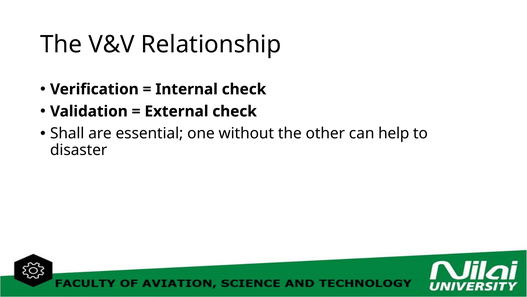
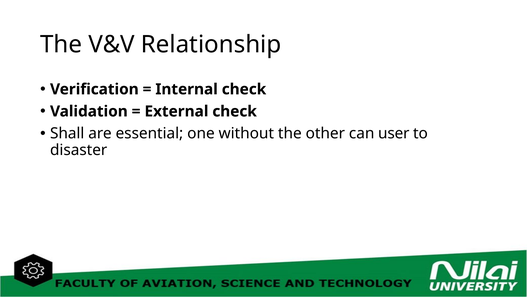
help: help -> user
